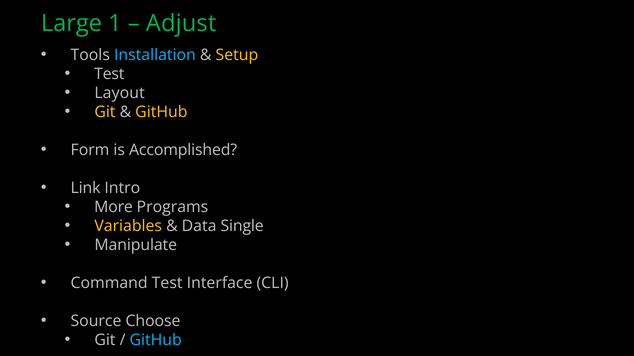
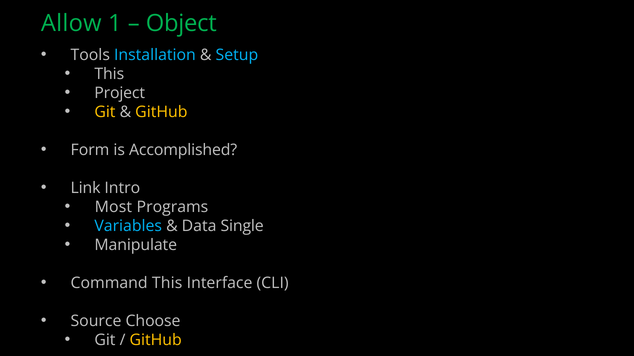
Large: Large -> Allow
Adjust: Adjust -> Object
Setup colour: yellow -> light blue
Test at (109, 74): Test -> This
Layout: Layout -> Project
More: More -> Most
Variables colour: yellow -> light blue
Command Test: Test -> This
GitHub at (156, 341) colour: light blue -> yellow
